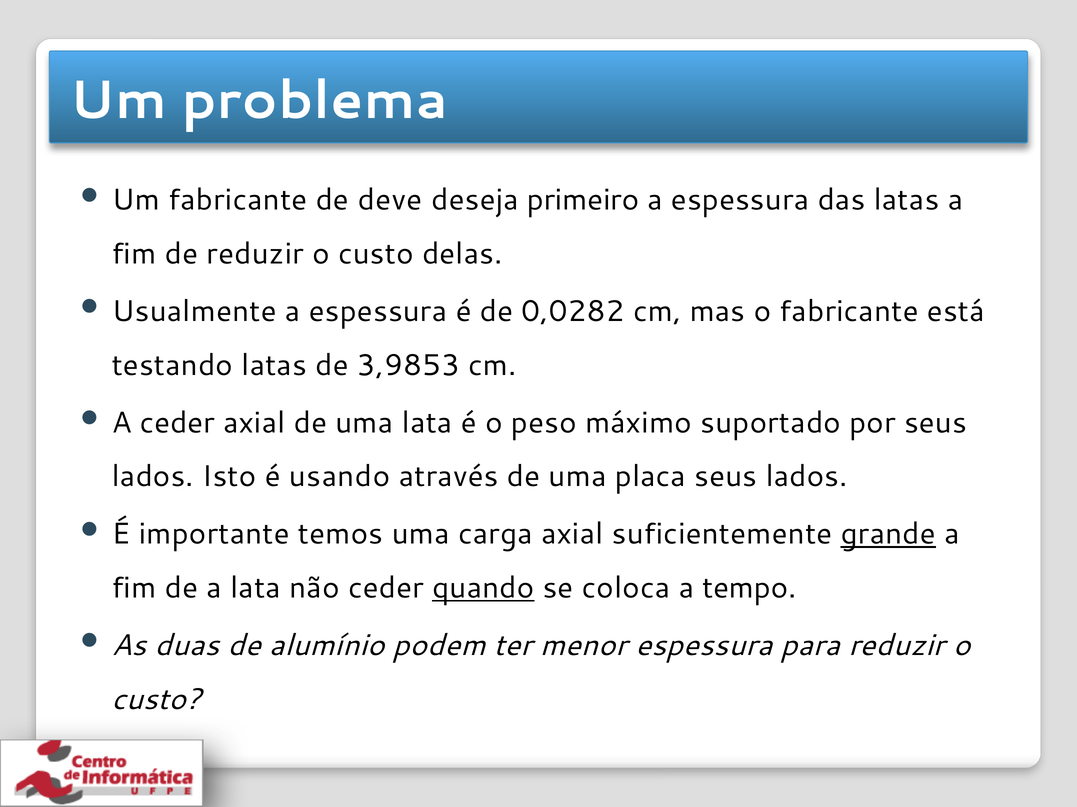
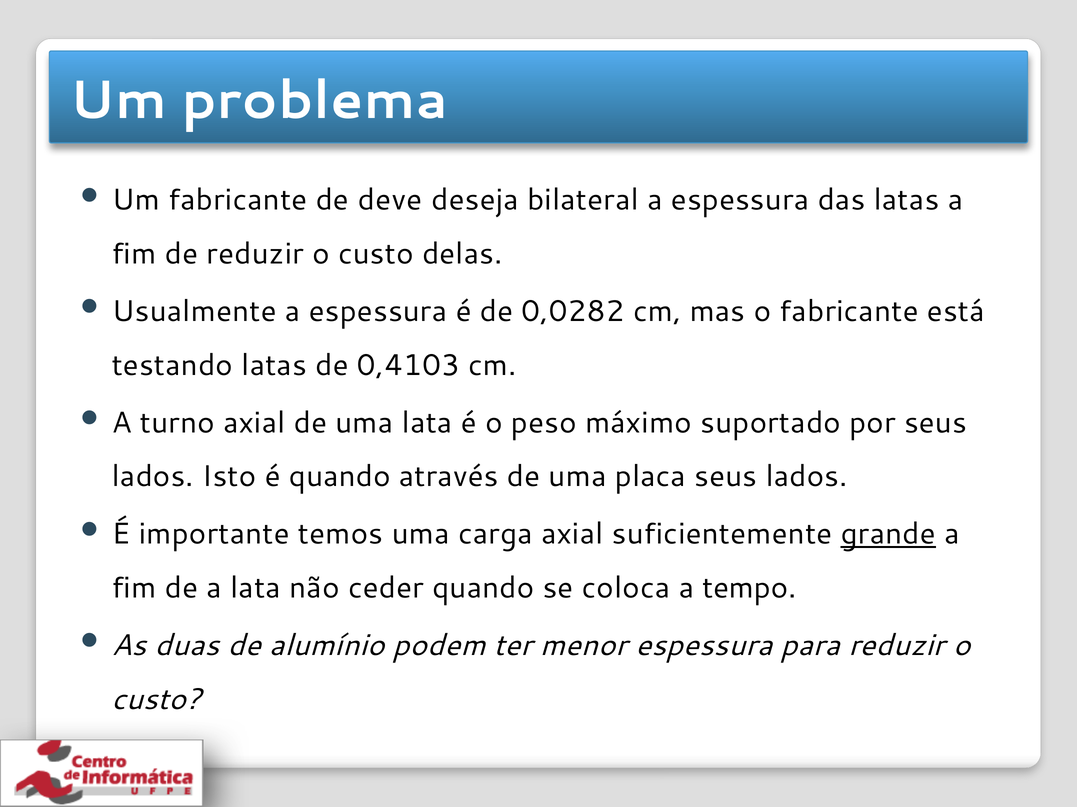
primeiro: primeiro -> bilateral
3,9853: 3,9853 -> 0,4103
A ceder: ceder -> turno
é usando: usando -> quando
quando at (483, 588) underline: present -> none
